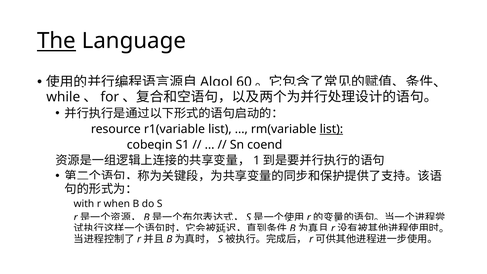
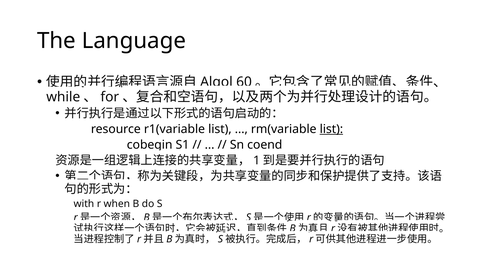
The underline: present -> none
